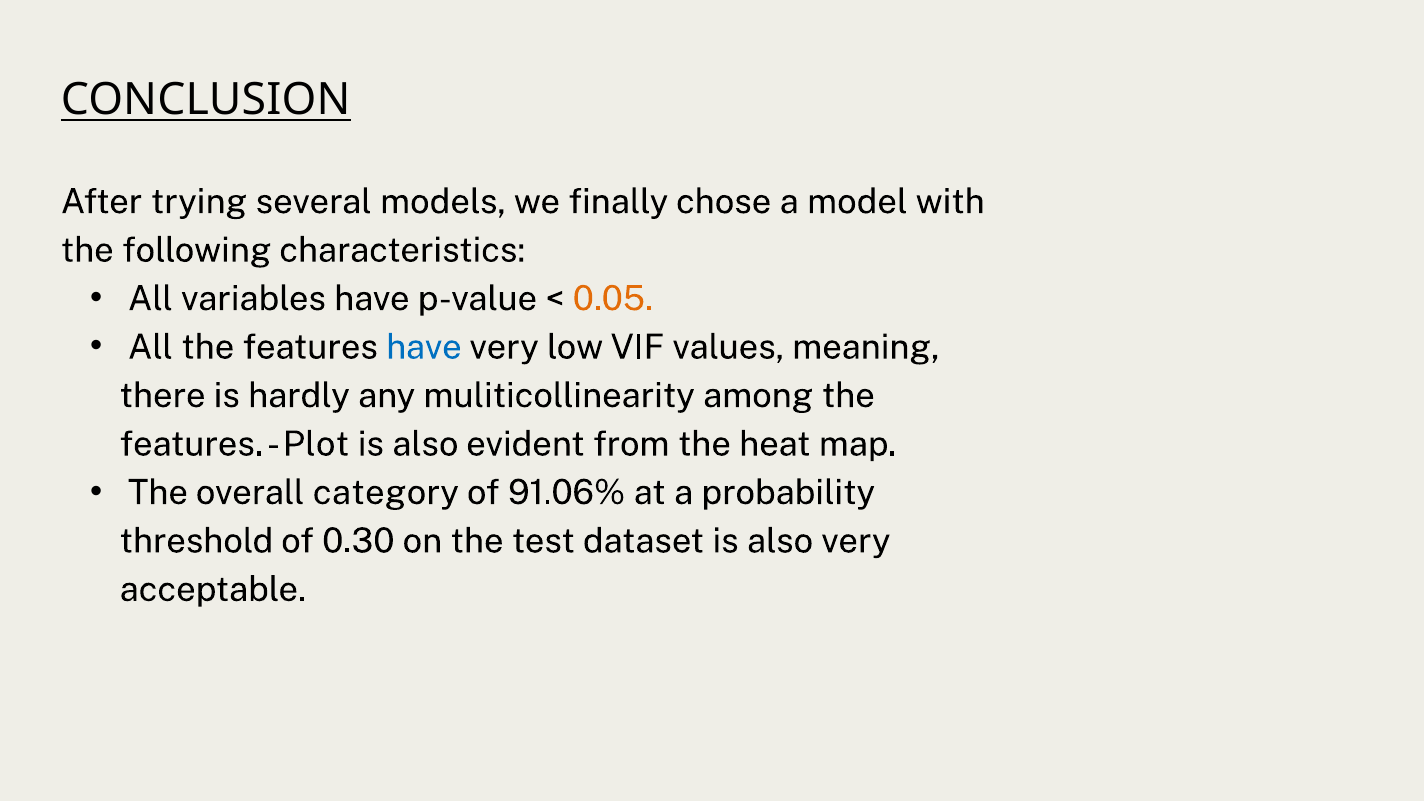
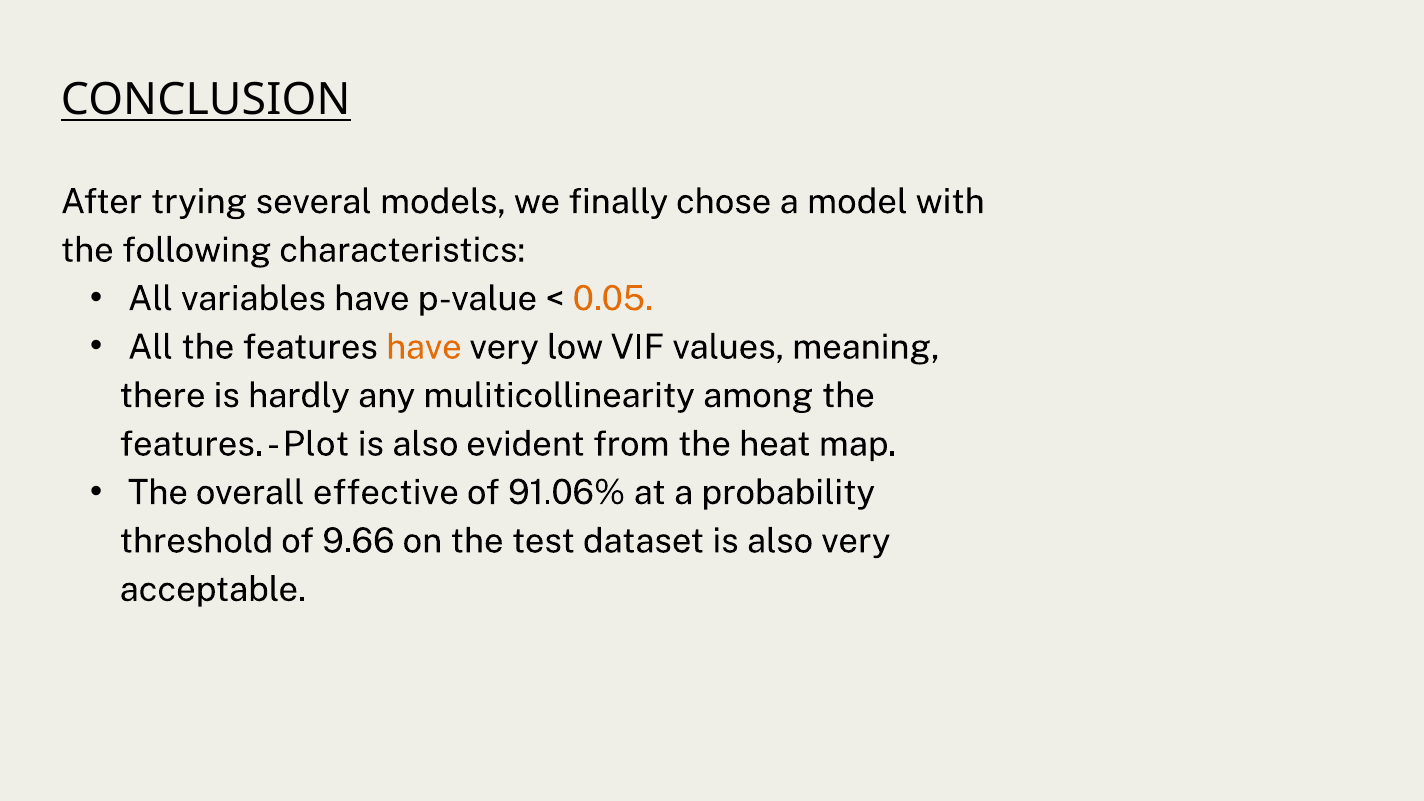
have at (424, 347) colour: blue -> orange
category: category -> effective
0.30: 0.30 -> 9.66
